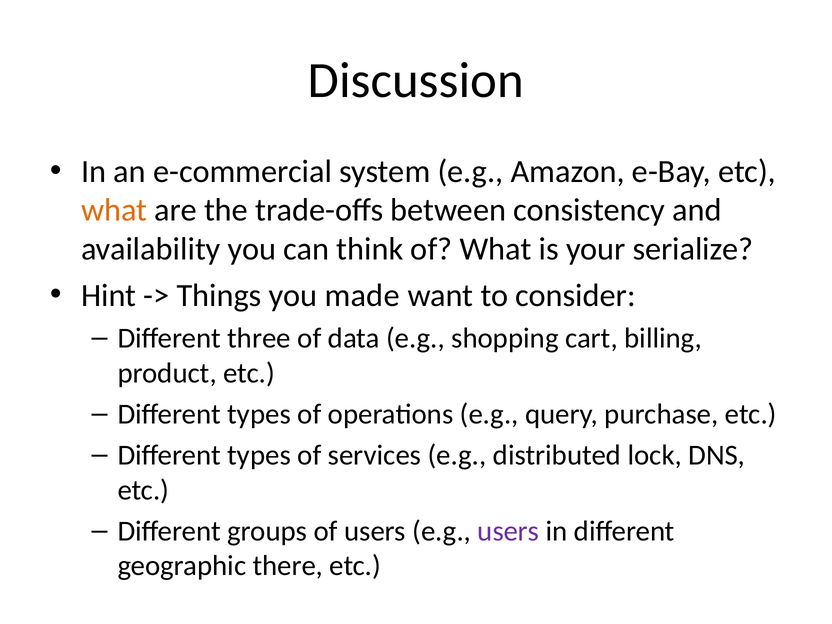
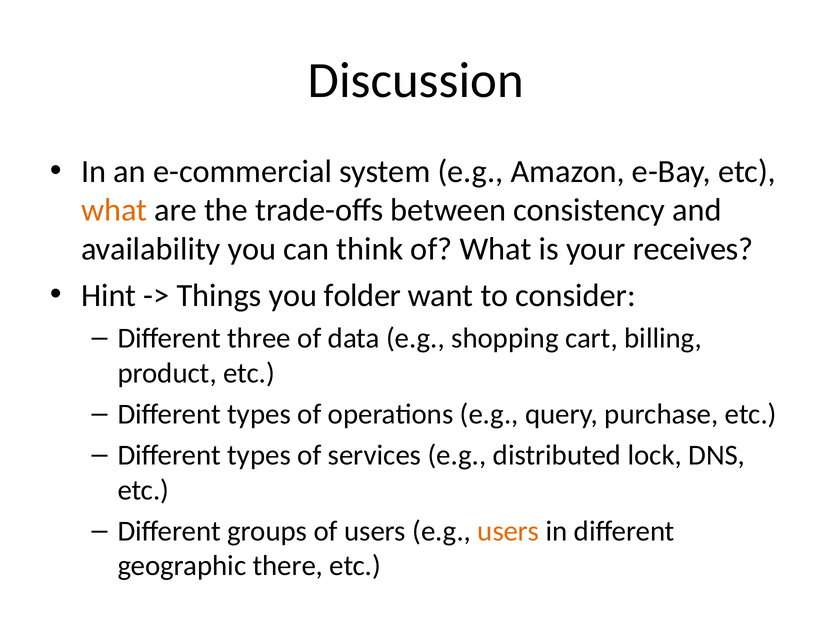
serialize: serialize -> receives
made: made -> folder
users at (508, 531) colour: purple -> orange
